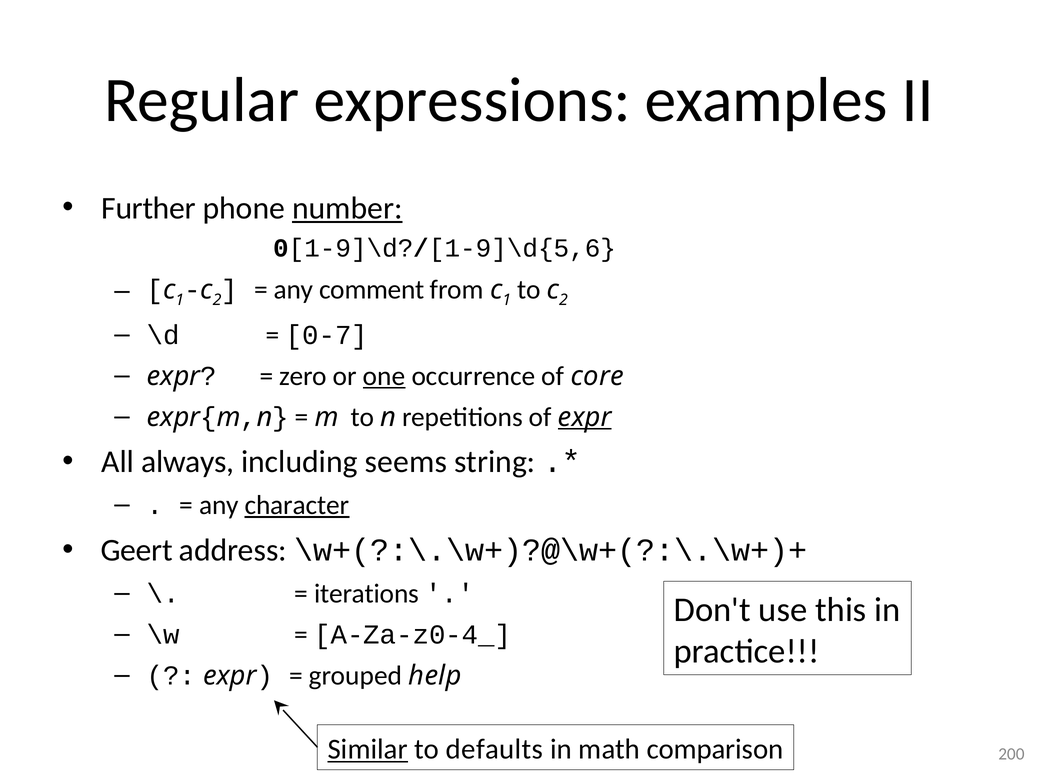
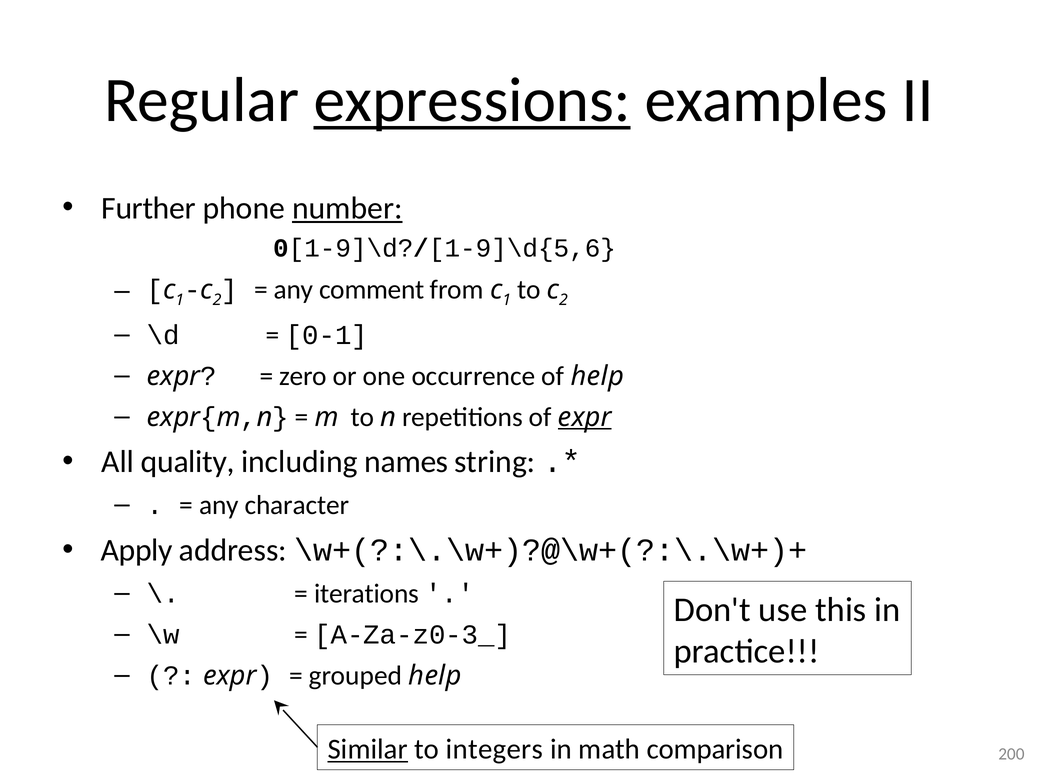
expressions underline: none -> present
0-7: 0-7 -> 0-1
one underline: present -> none
of core: core -> help
always: always -> quality
seems: seems -> names
character underline: present -> none
Geert: Geert -> Apply
A-Za-z0-4_: A-Za-z0-4_ -> A-Za-z0-3_
defaults: defaults -> integers
